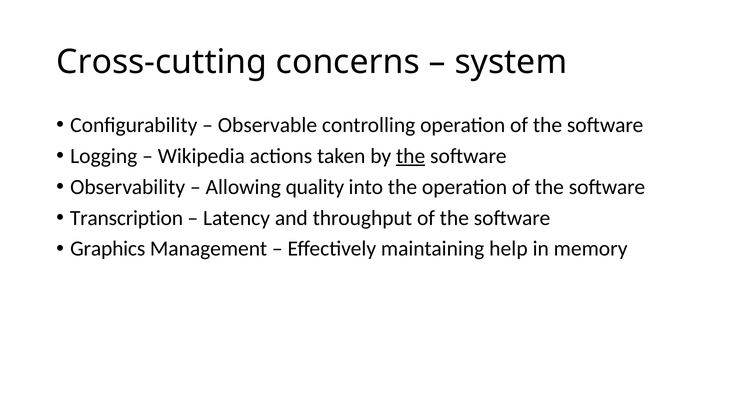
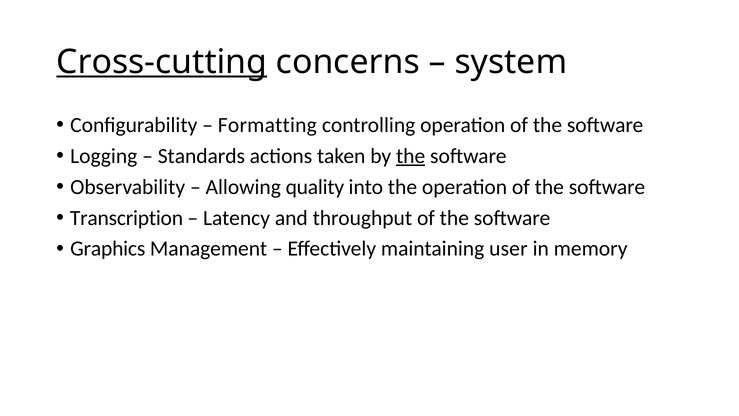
Cross-cutting underline: none -> present
Observable: Observable -> Formatting
Wikipedia: Wikipedia -> Standards
help: help -> user
